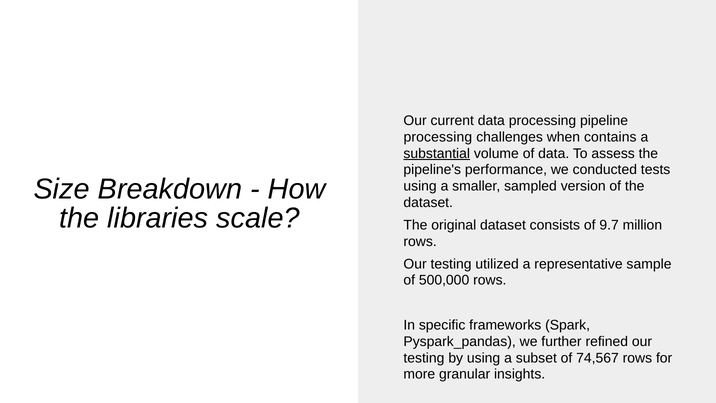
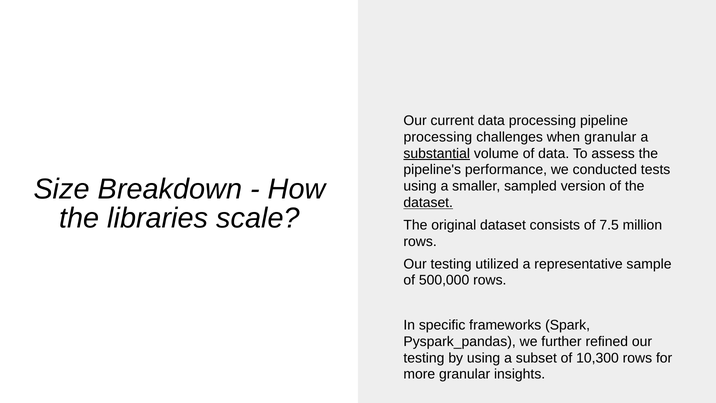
when contains: contains -> granular
dataset at (428, 203) underline: none -> present
9.7: 9.7 -> 7.5
74,567: 74,567 -> 10,300
